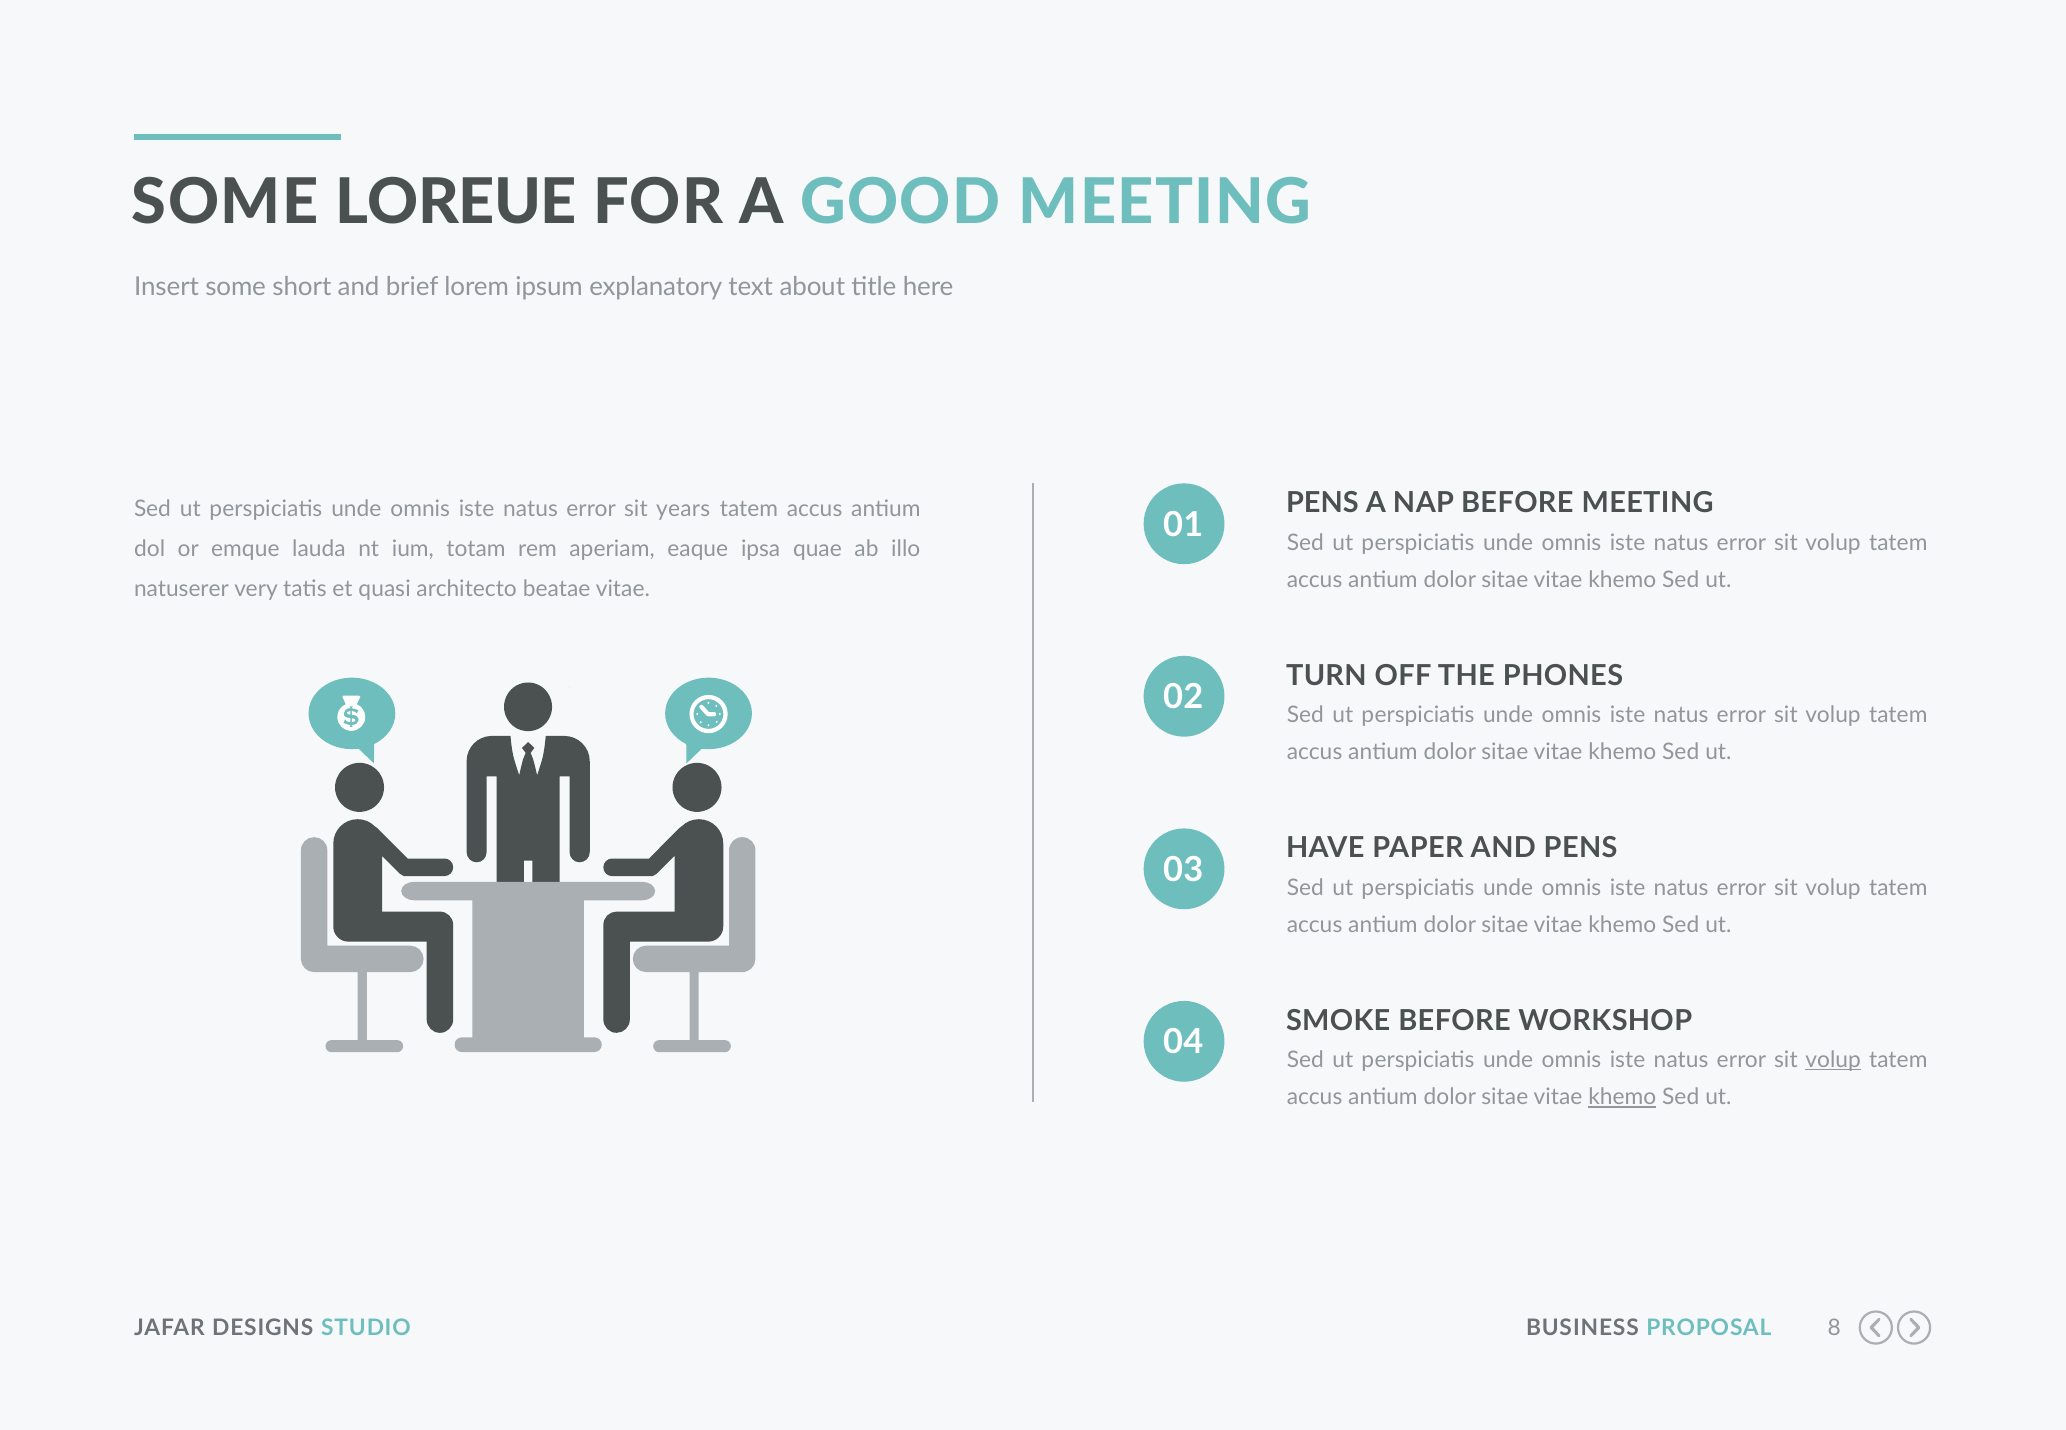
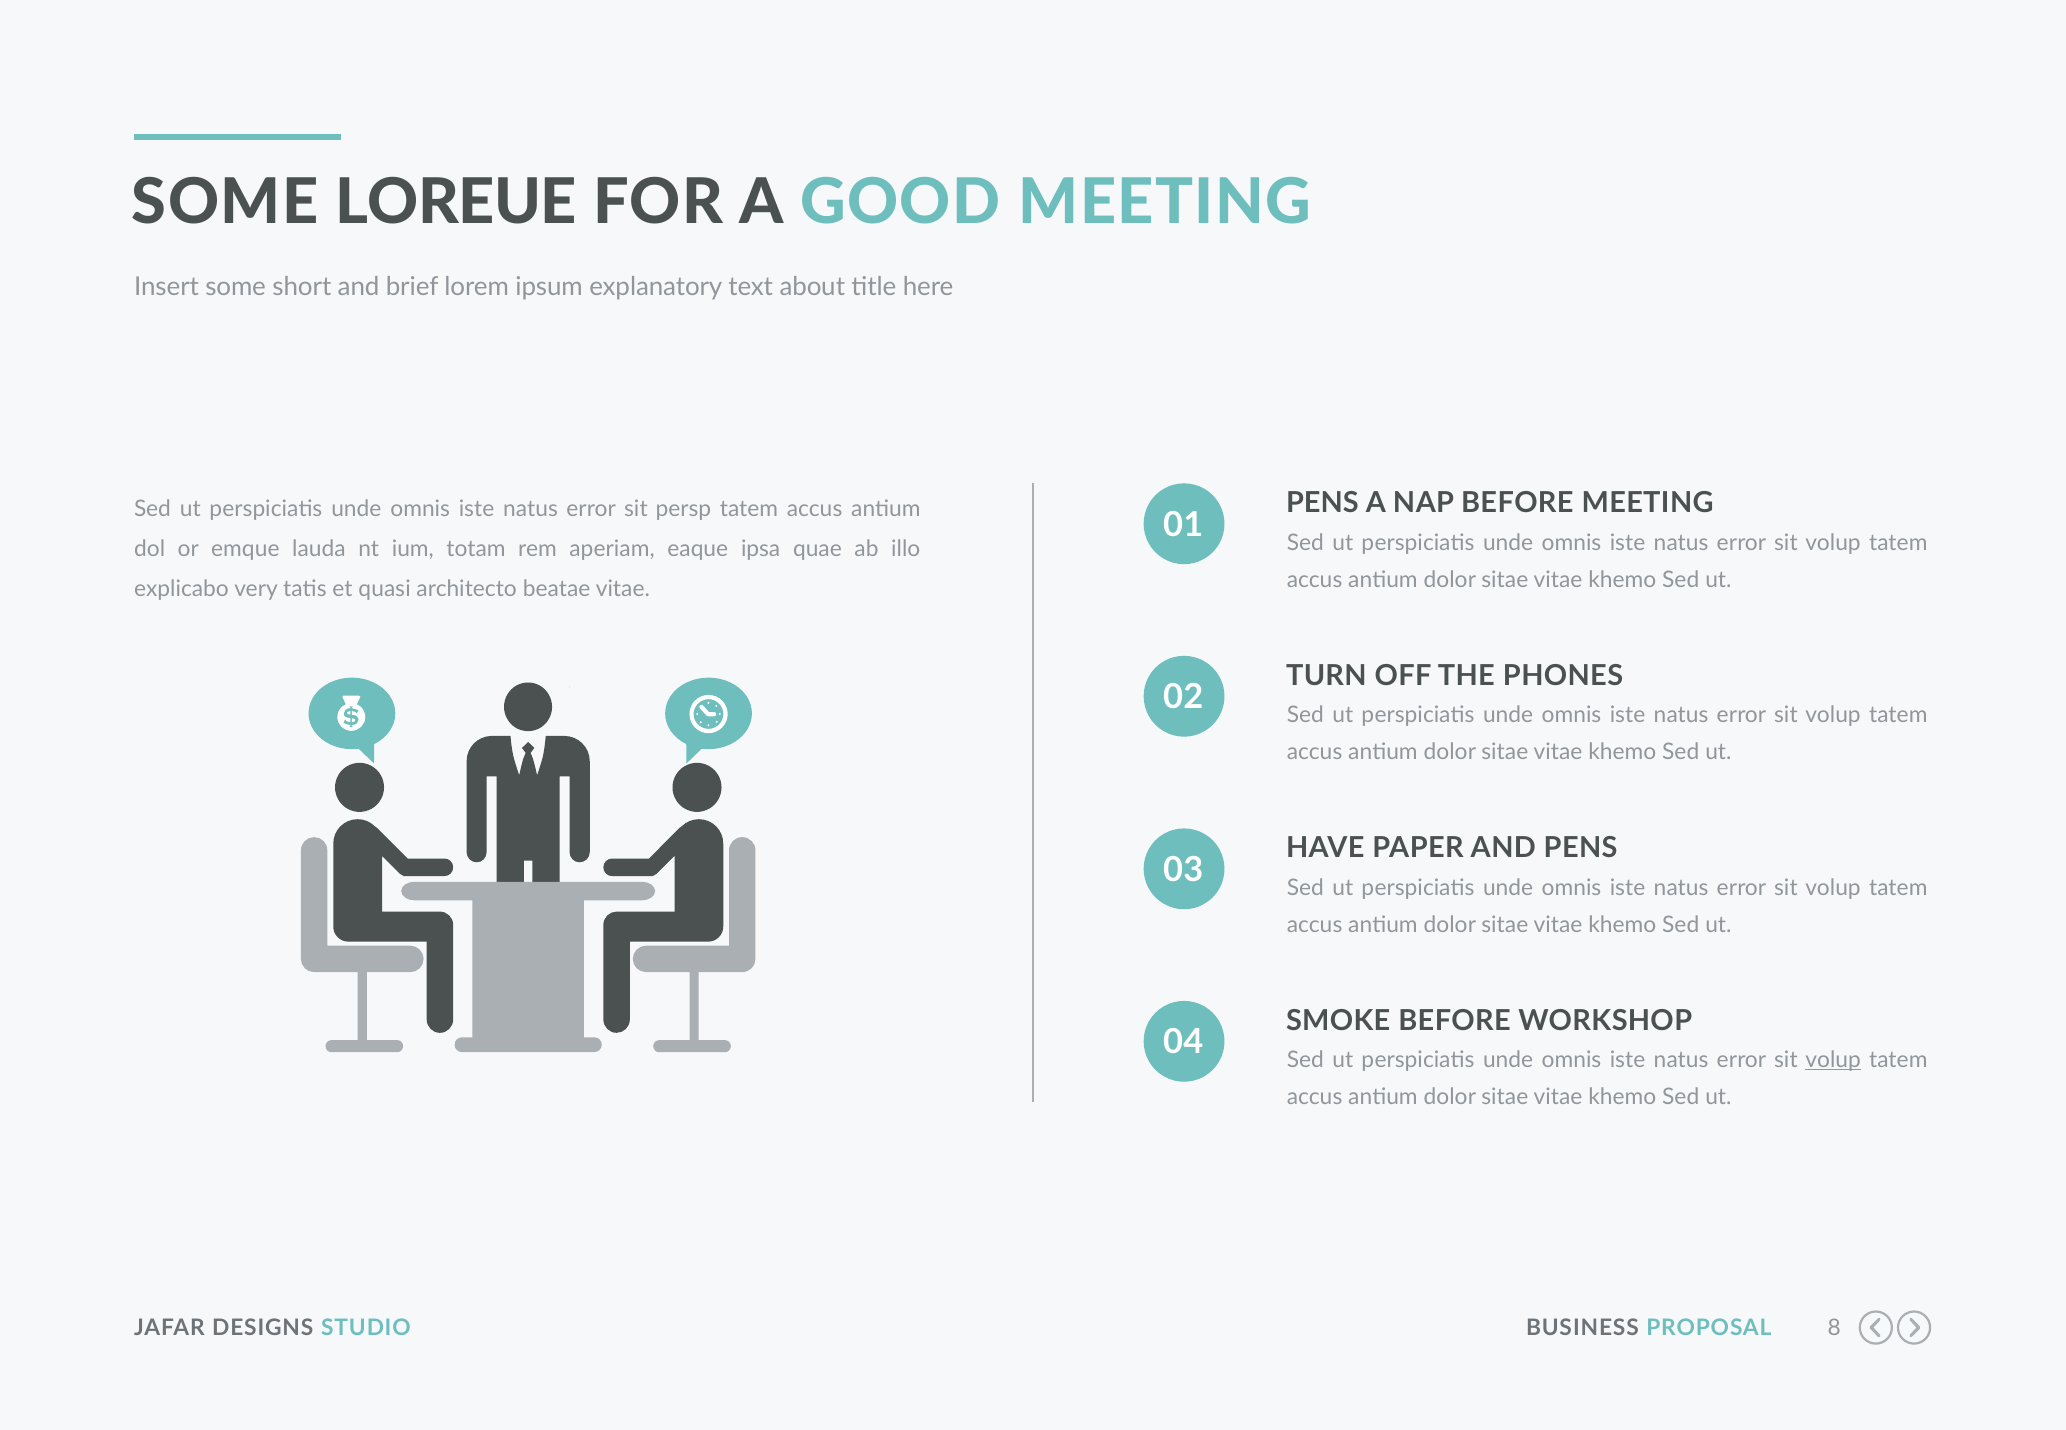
years: years -> persp
natuserer: natuserer -> explicabo
khemo at (1622, 1098) underline: present -> none
